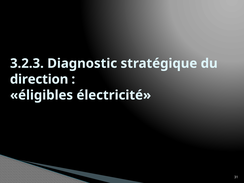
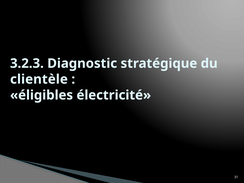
direction: direction -> clientèle
